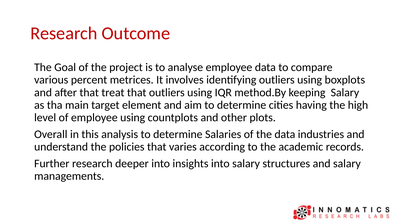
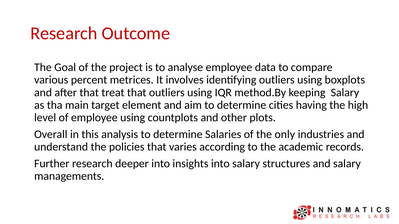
the data: data -> only
